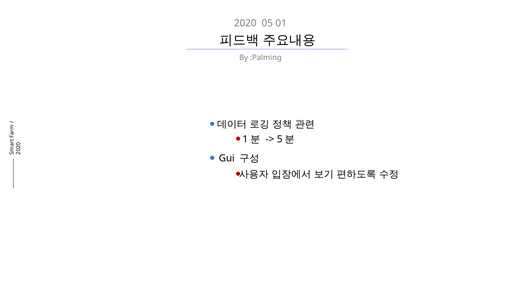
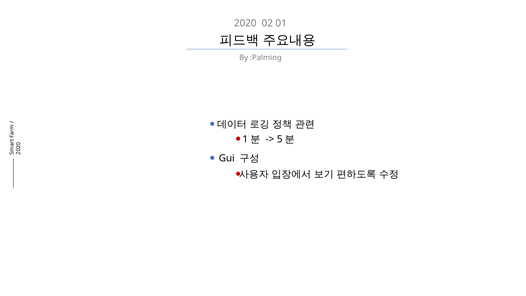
05: 05 -> 02
